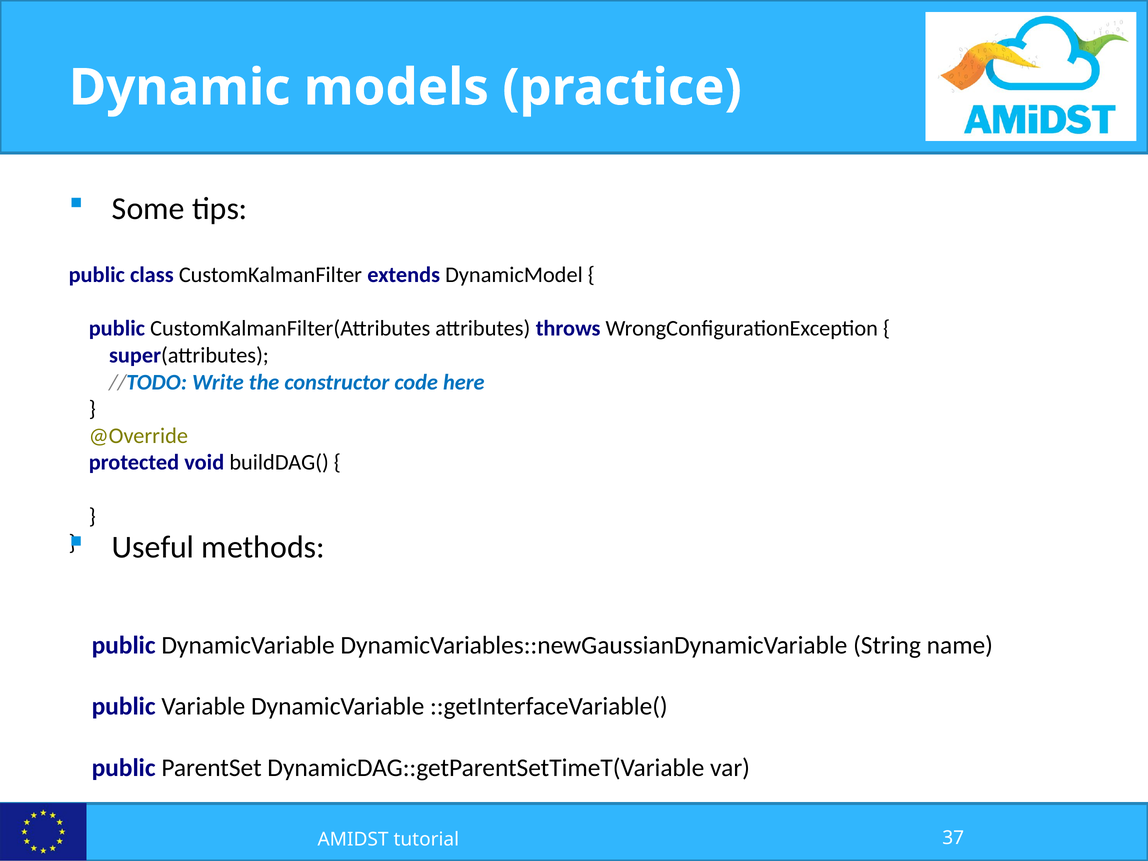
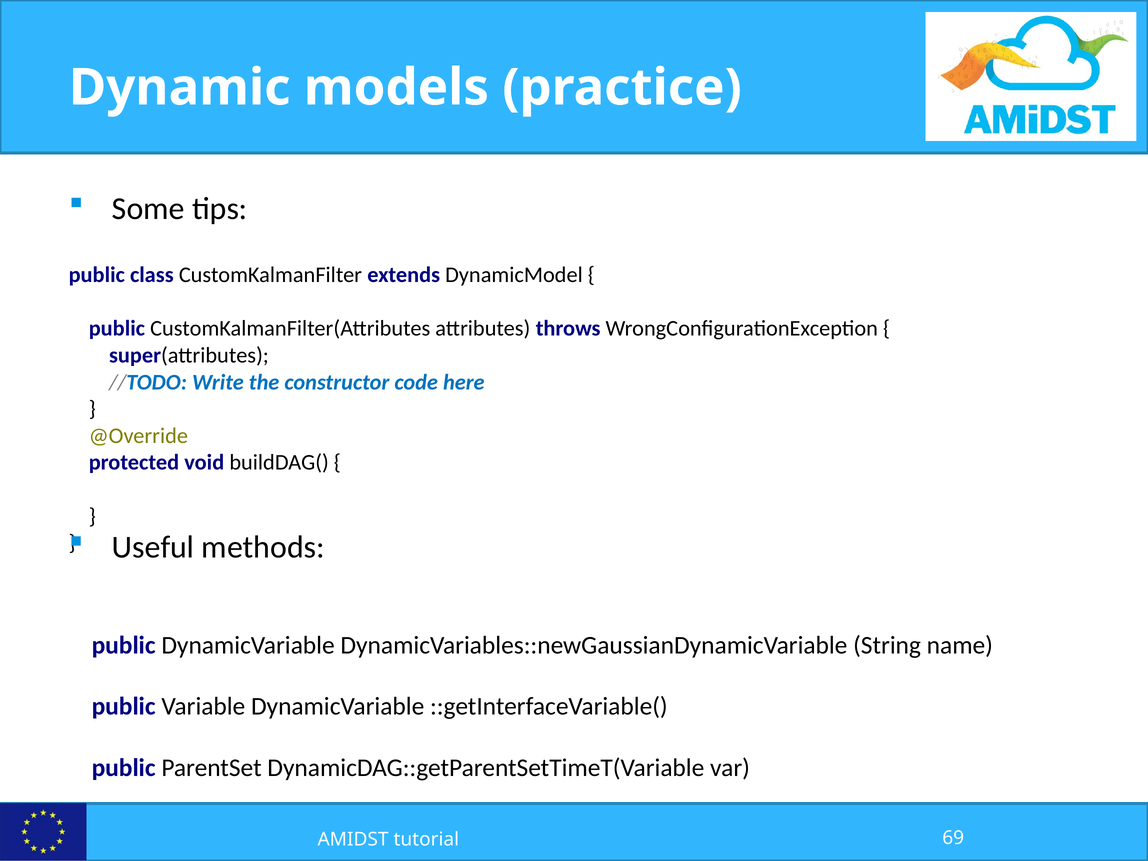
37: 37 -> 69
